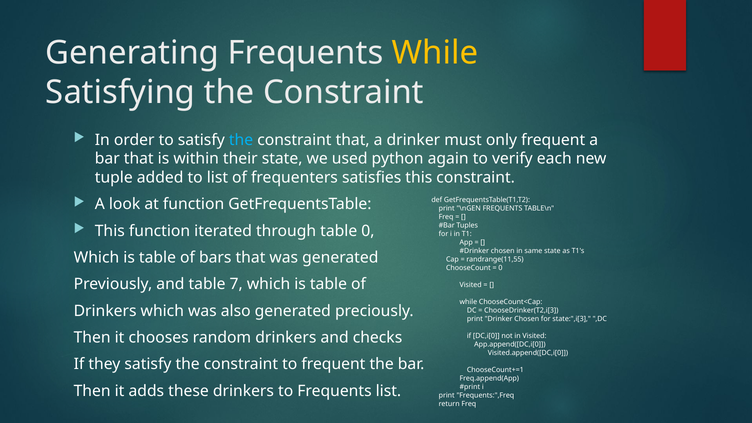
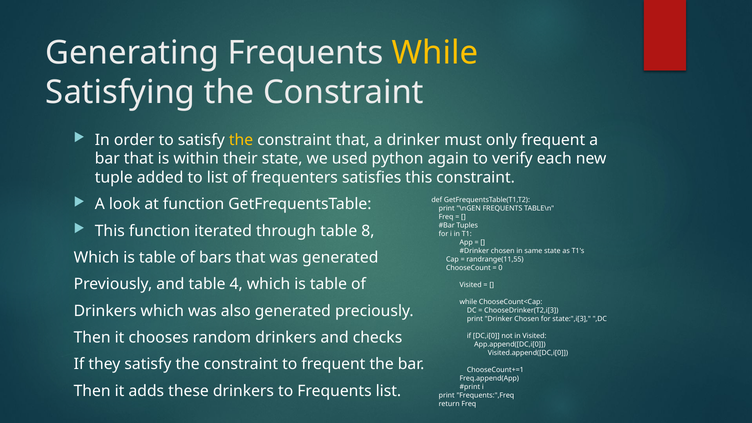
the at (241, 140) colour: light blue -> yellow
table 0: 0 -> 8
7: 7 -> 4
